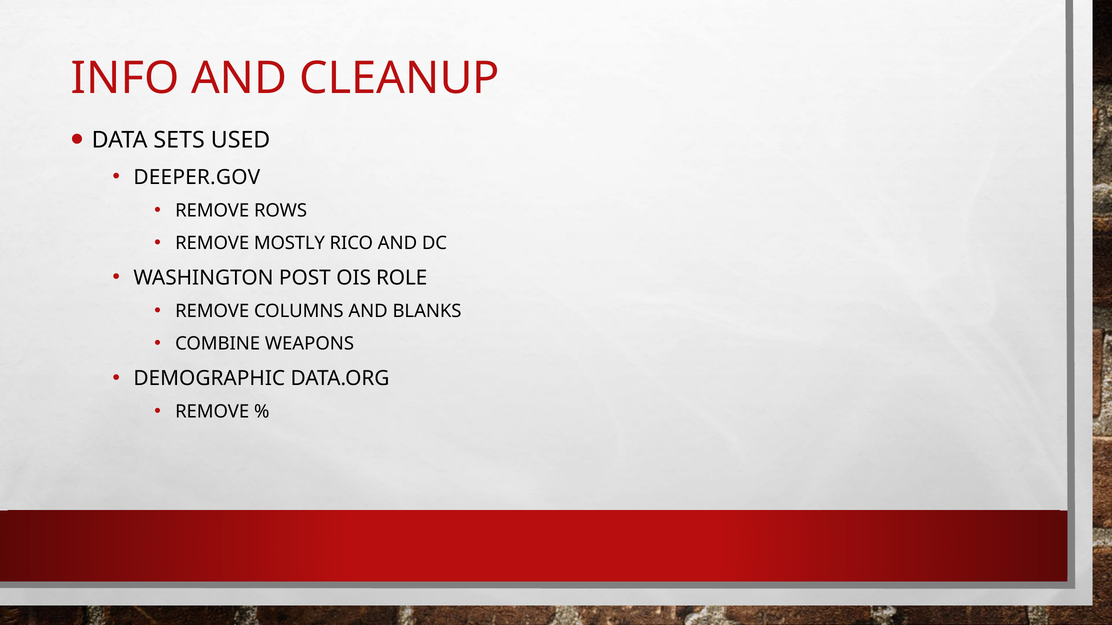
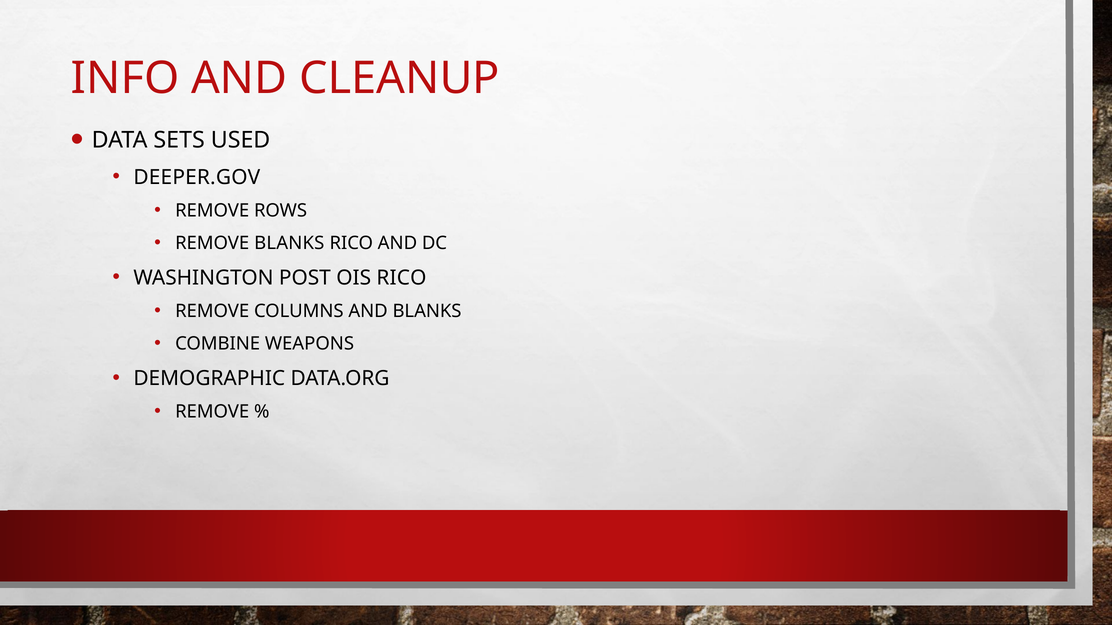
REMOVE MOSTLY: MOSTLY -> BLANKS
OIS ROLE: ROLE -> RICO
